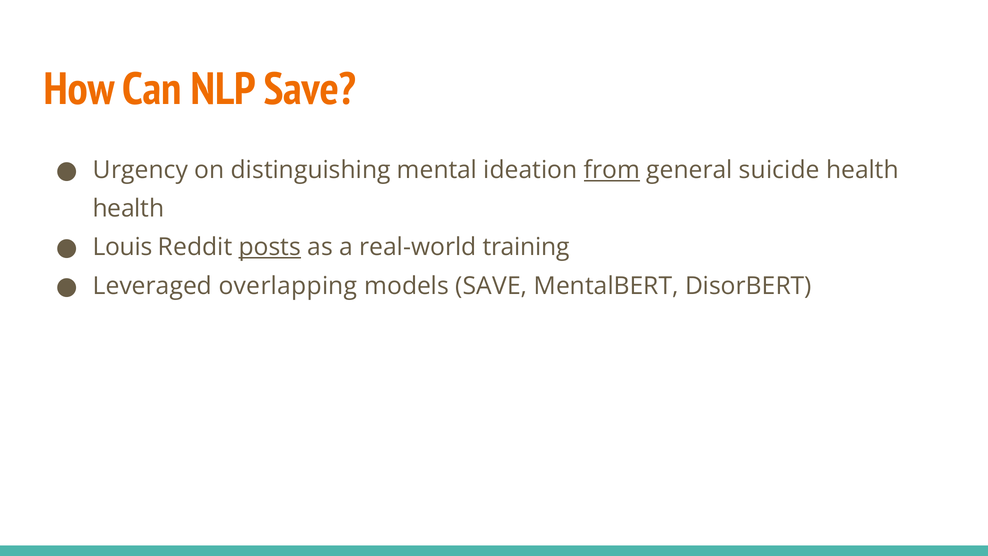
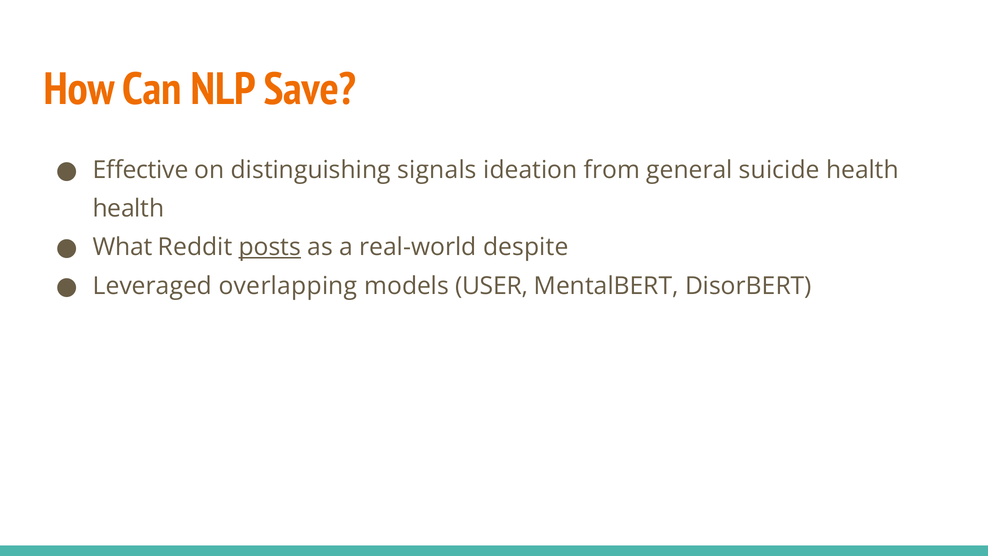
Urgency: Urgency -> Effective
mental: mental -> signals
from underline: present -> none
Louis: Louis -> What
training: training -> despite
models SAVE: SAVE -> USER
